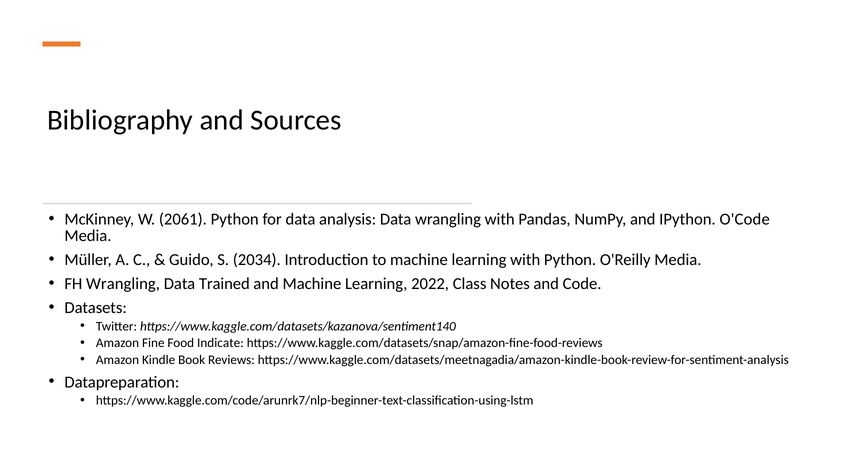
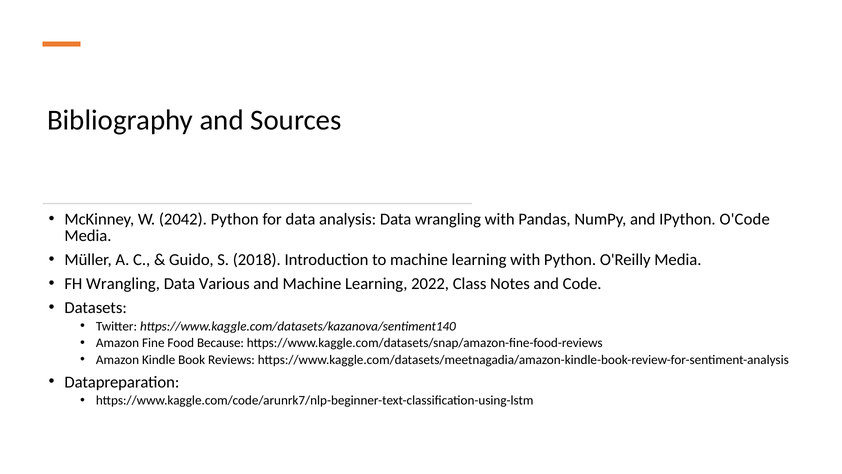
2061: 2061 -> 2042
2034: 2034 -> 2018
Trained: Trained -> Various
Indicate: Indicate -> Because
